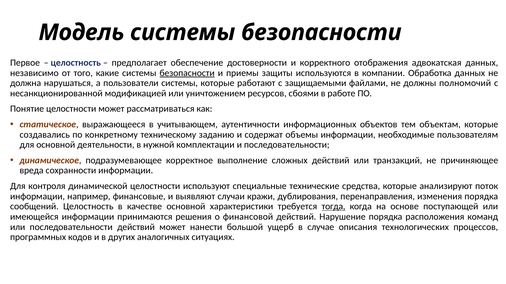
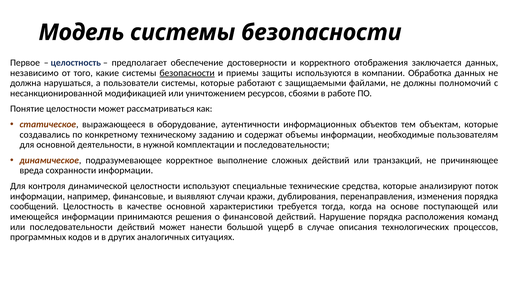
адвокатская: адвокатская -> заключается
учитывающем: учитывающем -> оборудование
тогда underline: present -> none
